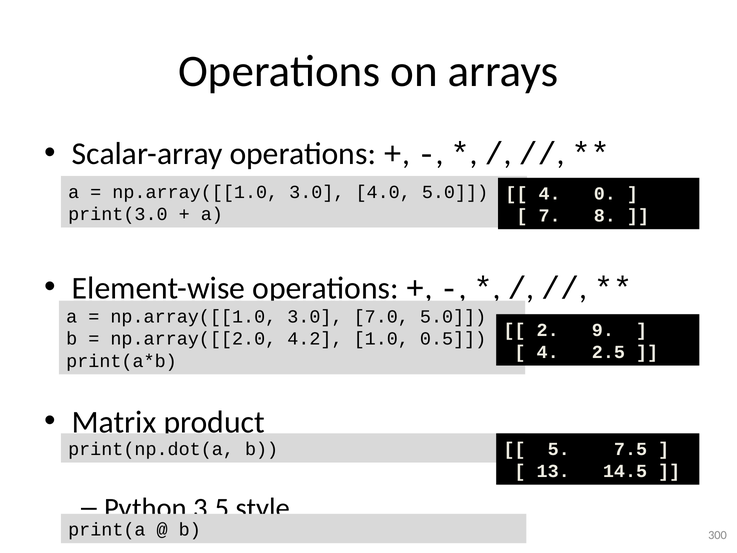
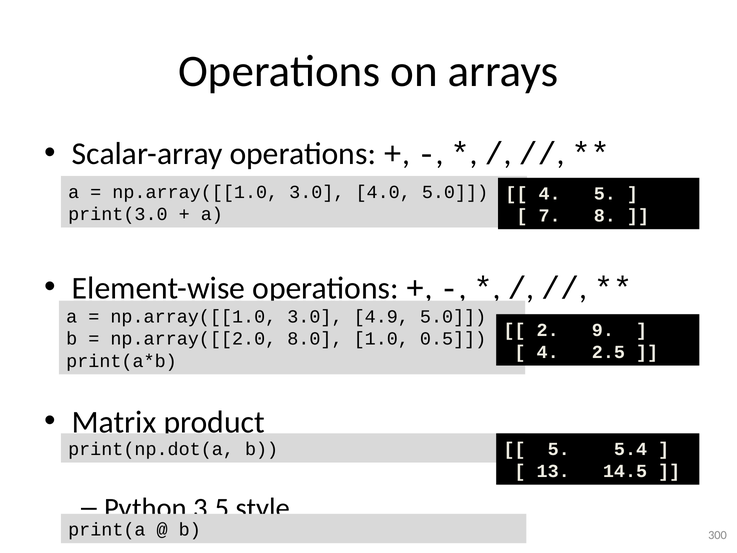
4 0: 0 -> 5
7.0: 7.0 -> 4.9
4.2: 4.2 -> 8.0
7.5: 7.5 -> 5.4
